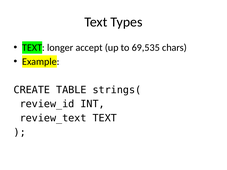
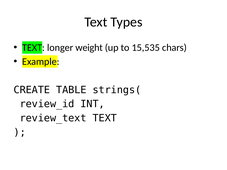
accept: accept -> weight
69,535: 69,535 -> 15,535
